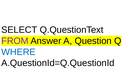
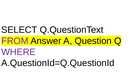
WHERE colour: blue -> purple
